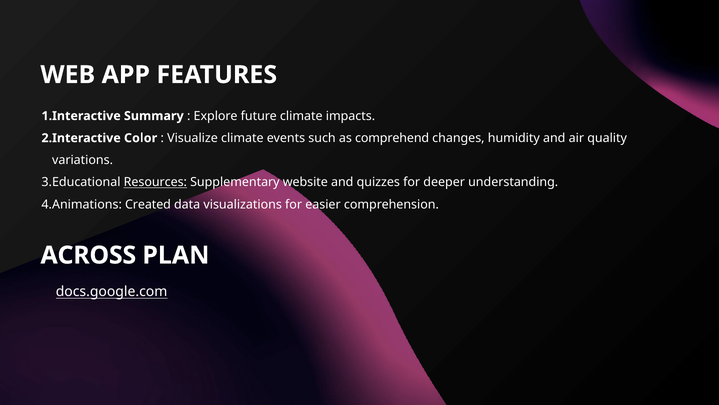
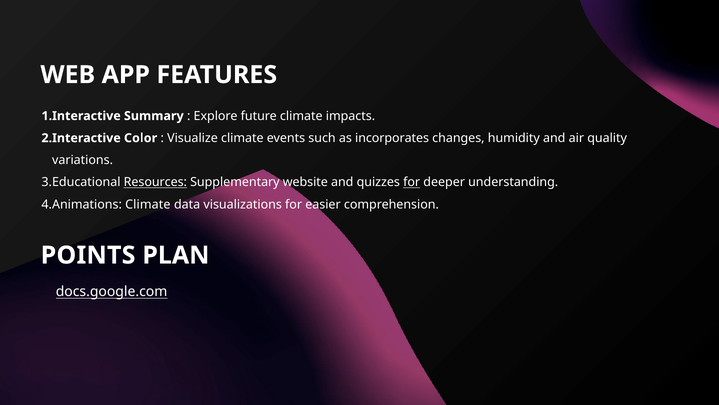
comprehend: comprehend -> incorporates
for at (412, 182) underline: none -> present
Created at (148, 204): Created -> Climate
ACROSS: ACROSS -> POINTS
